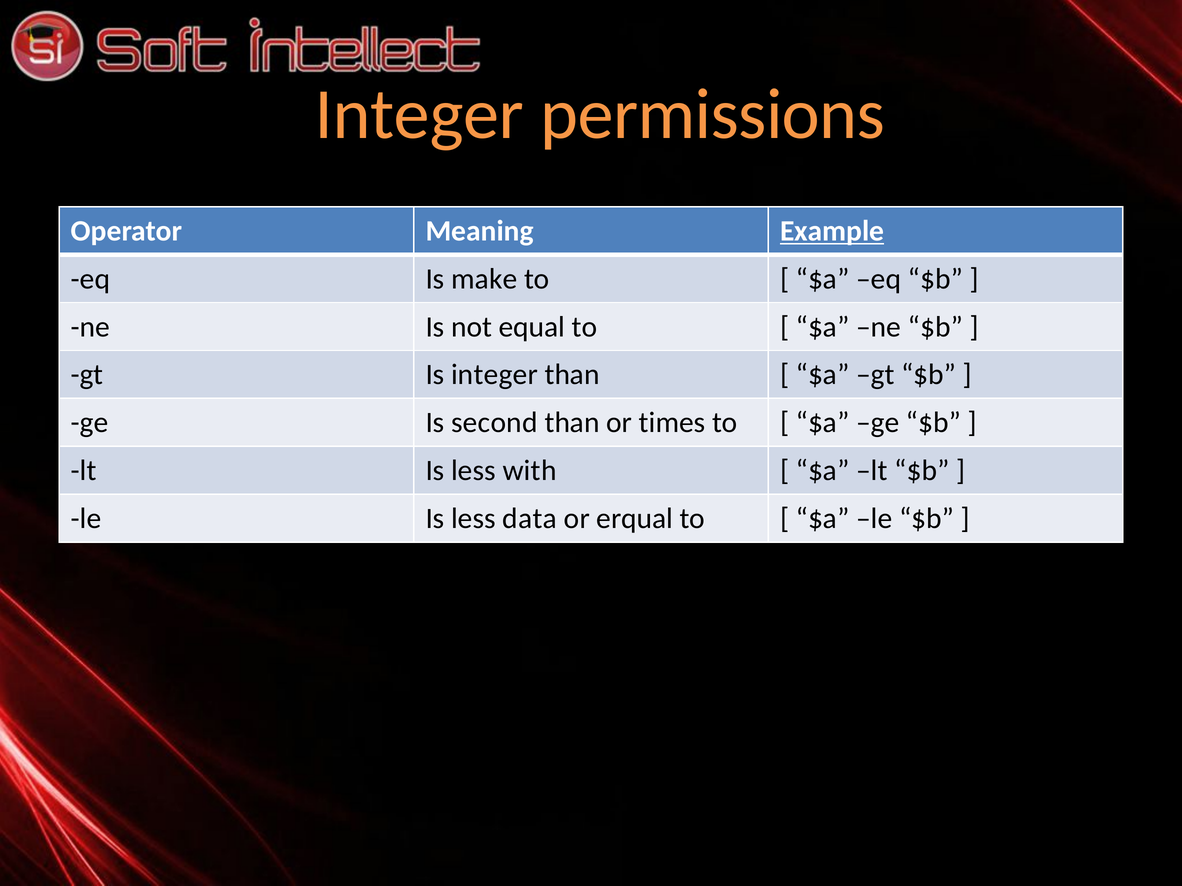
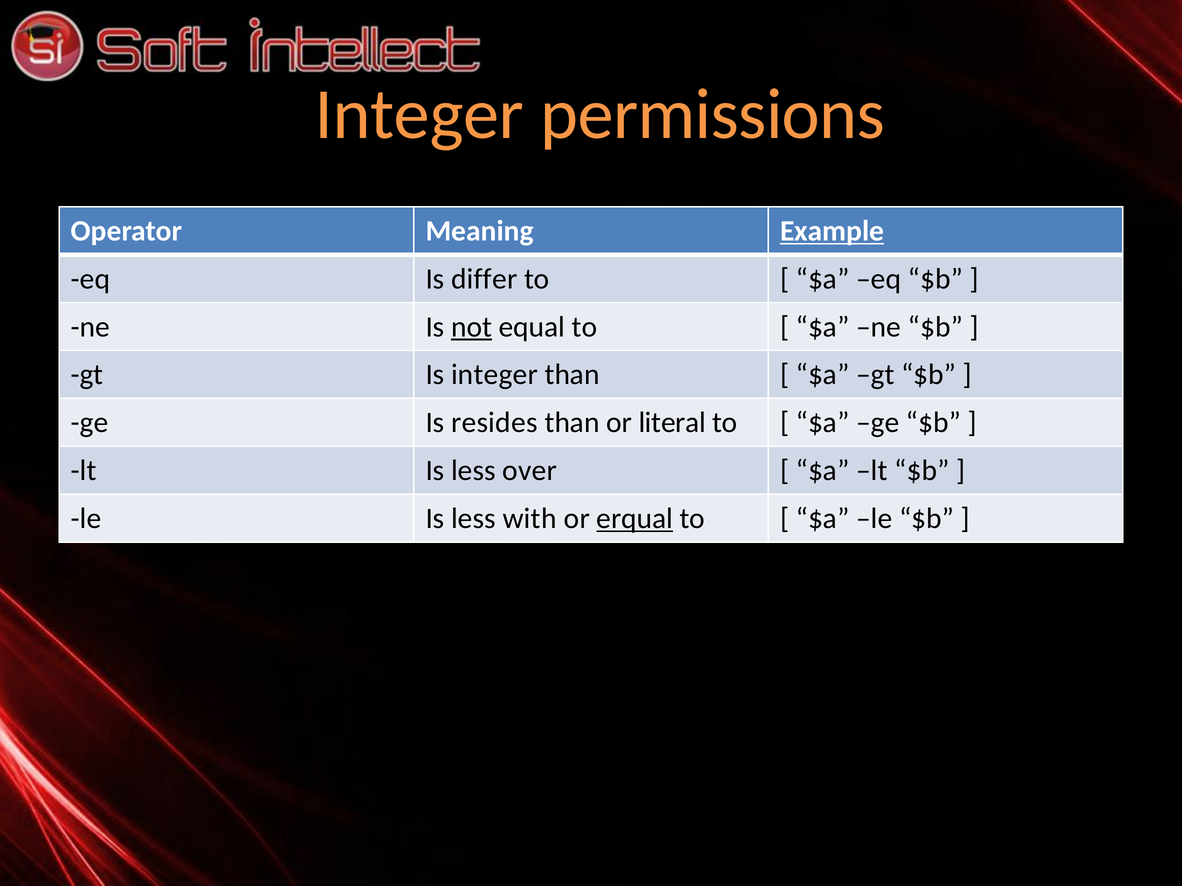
make: make -> differ
not underline: none -> present
second: second -> resides
times: times -> literal
with: with -> over
data: data -> with
erqual underline: none -> present
